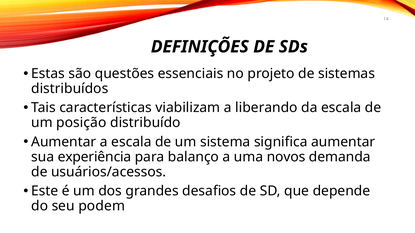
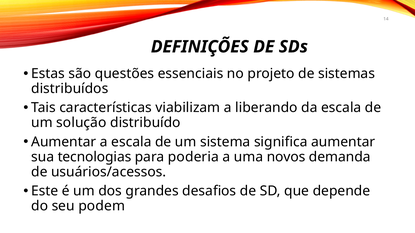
posição: posição -> solução
experiência: experiência -> tecnologias
balanço: balanço -> poderia
